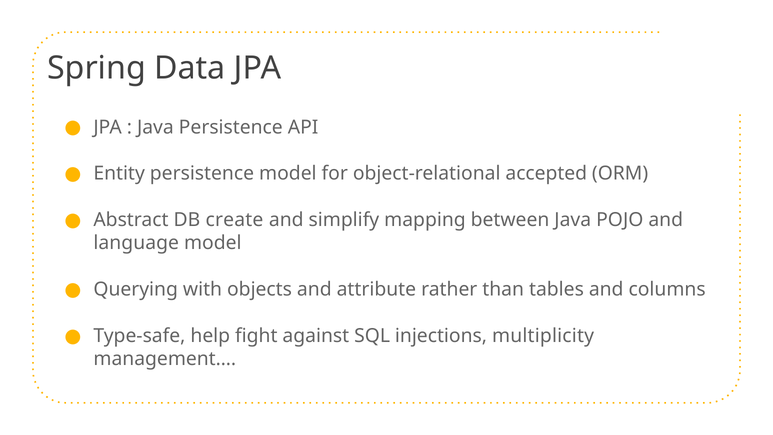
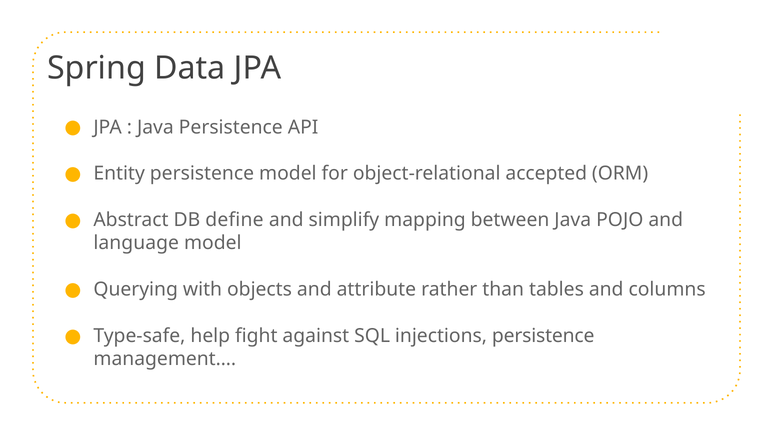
create: create -> define
injections multiplicity: multiplicity -> persistence
